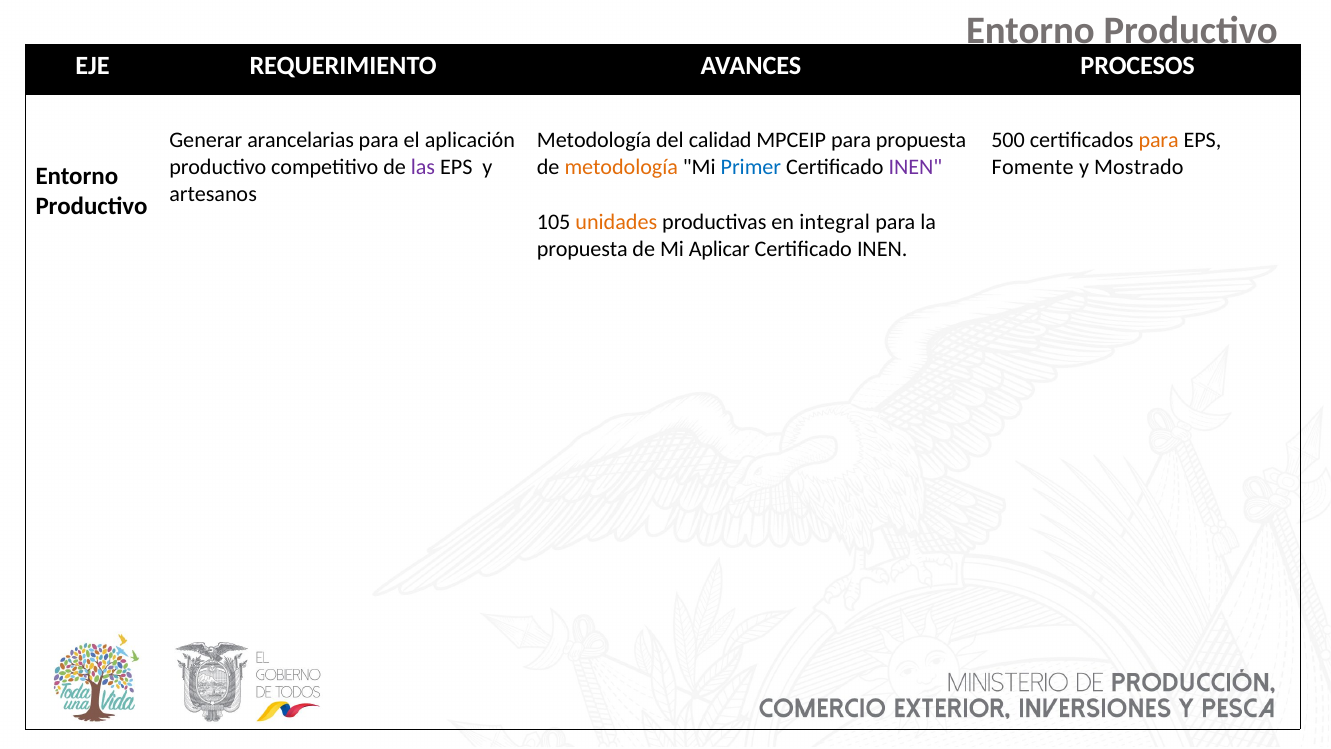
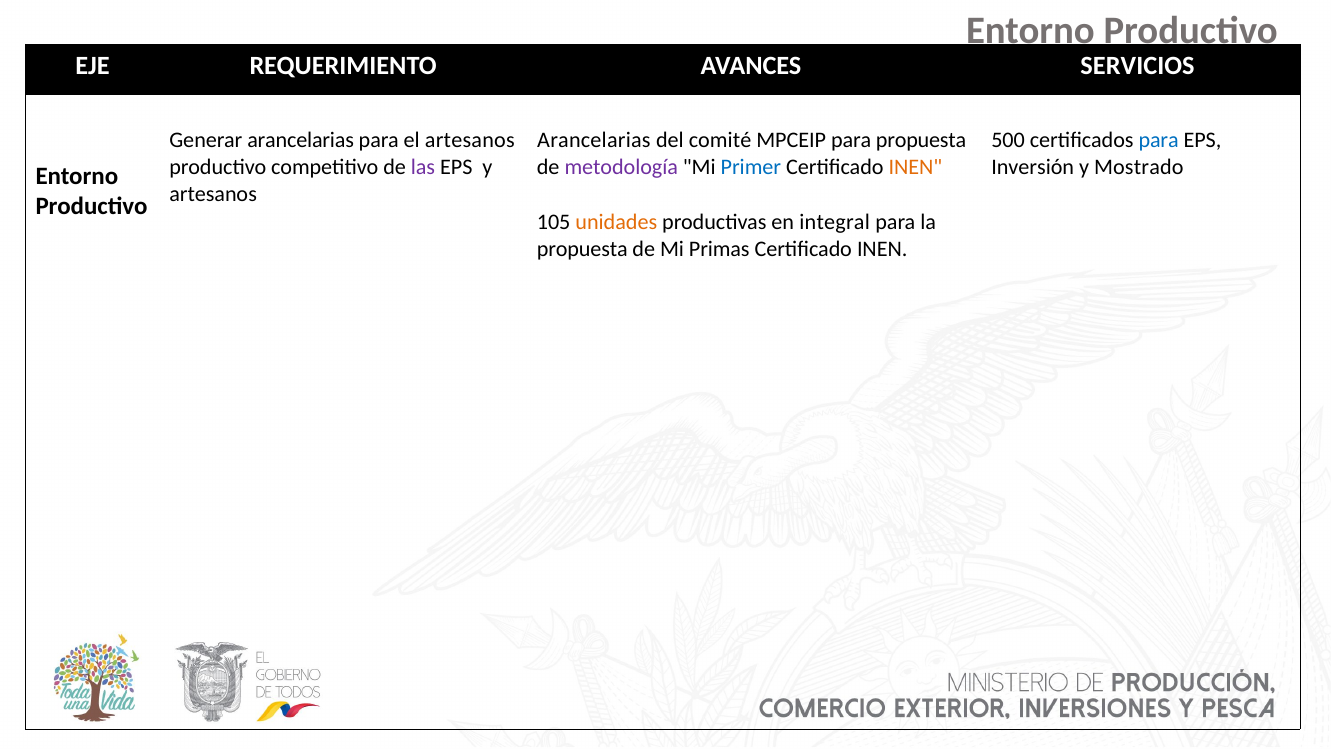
PROCESOS: PROCESOS -> SERVICIOS
el aplicación: aplicación -> artesanos
Metodología at (594, 140): Metodología -> Arancelarias
calidad: calidad -> comité
para at (1159, 140) colour: orange -> blue
metodología at (621, 167) colour: orange -> purple
INEN at (915, 167) colour: purple -> orange
Fomente: Fomente -> Inversión
Aplicar: Aplicar -> Primas
